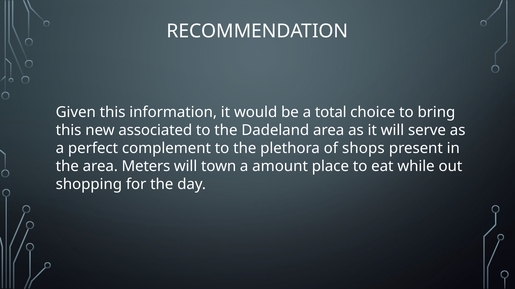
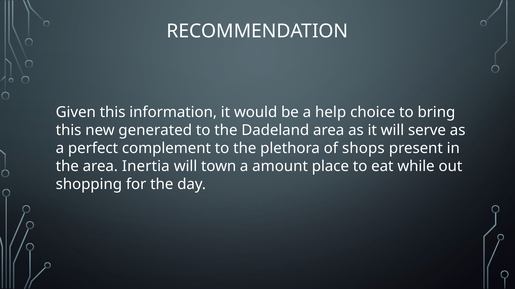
total: total -> help
associated: associated -> generated
Meters: Meters -> Inertia
